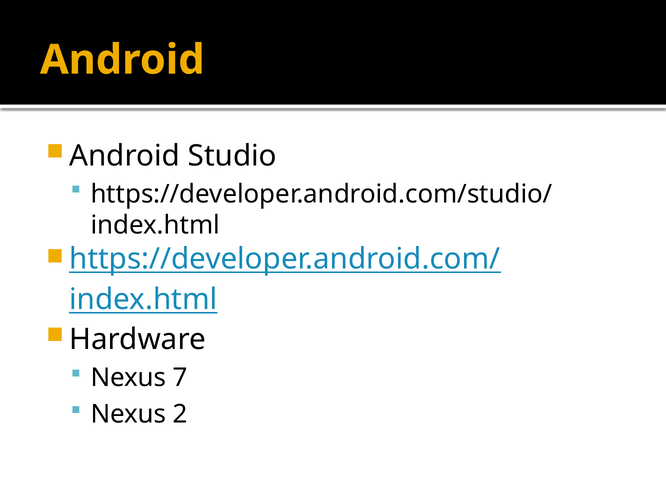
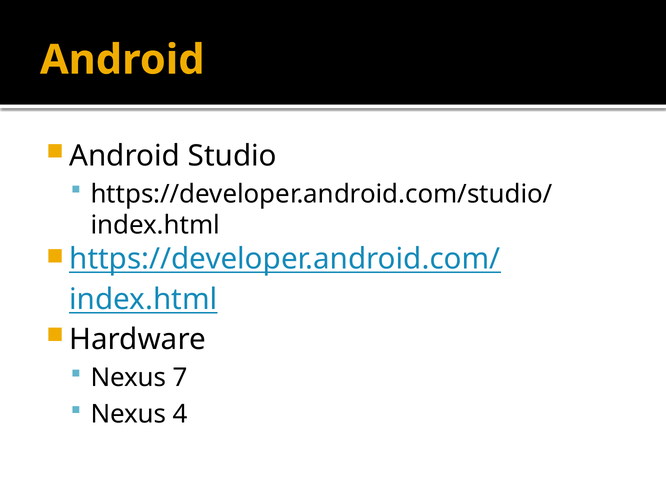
2: 2 -> 4
